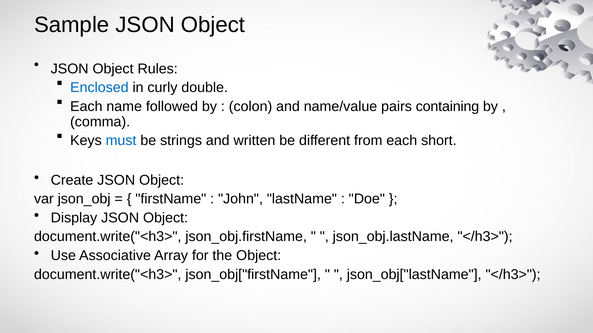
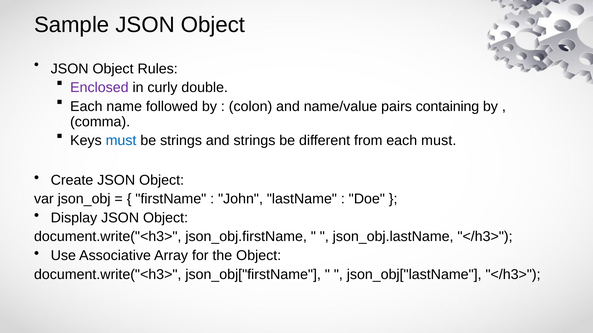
Enclosed colour: blue -> purple
and written: written -> strings
each short: short -> must
